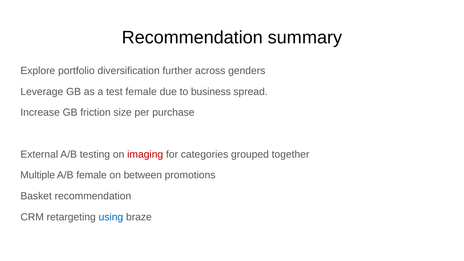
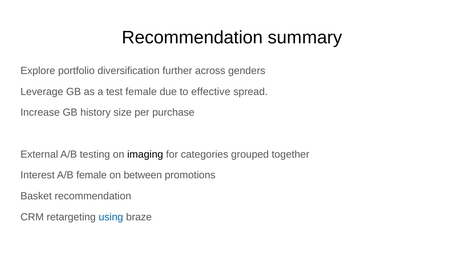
business: business -> effective
friction: friction -> history
imaging colour: red -> black
Multiple: Multiple -> Interest
